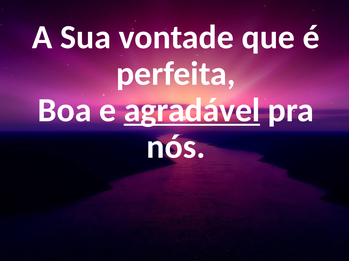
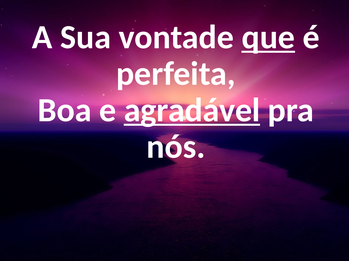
que underline: none -> present
